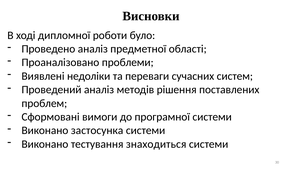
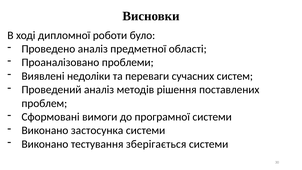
знаходиться: знаходиться -> зберігається
